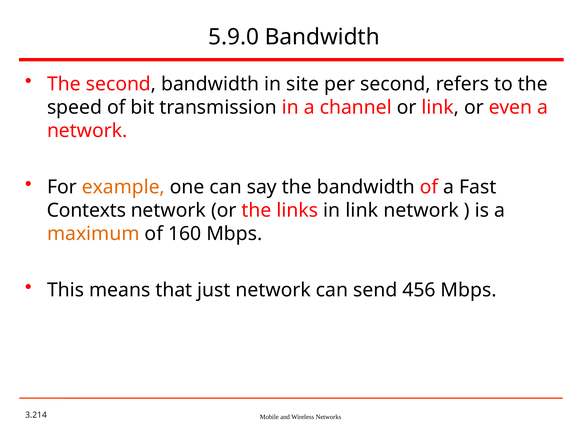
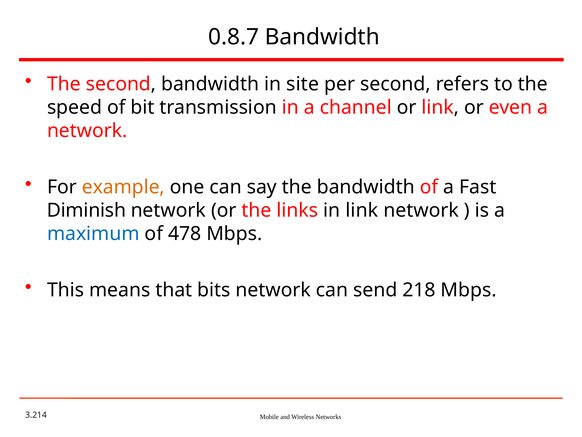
5.9.0: 5.9.0 -> 0.8.7
Contexts: Contexts -> Diminish
maximum colour: orange -> blue
160: 160 -> 478
just: just -> bits
456: 456 -> 218
